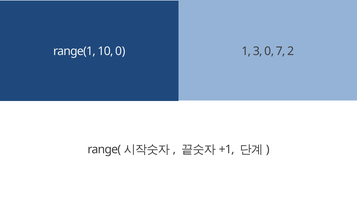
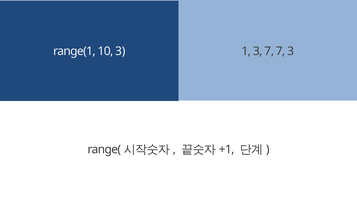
10 0: 0 -> 3
3 0: 0 -> 7
7 2: 2 -> 3
